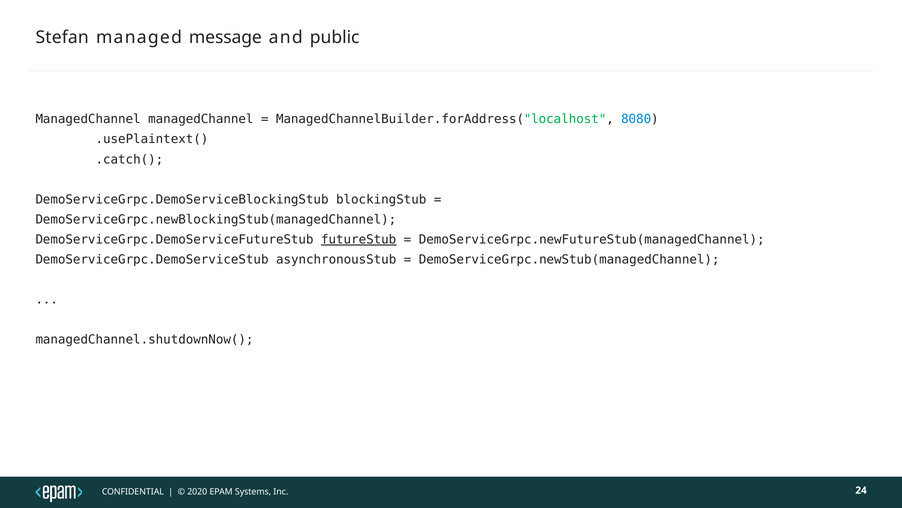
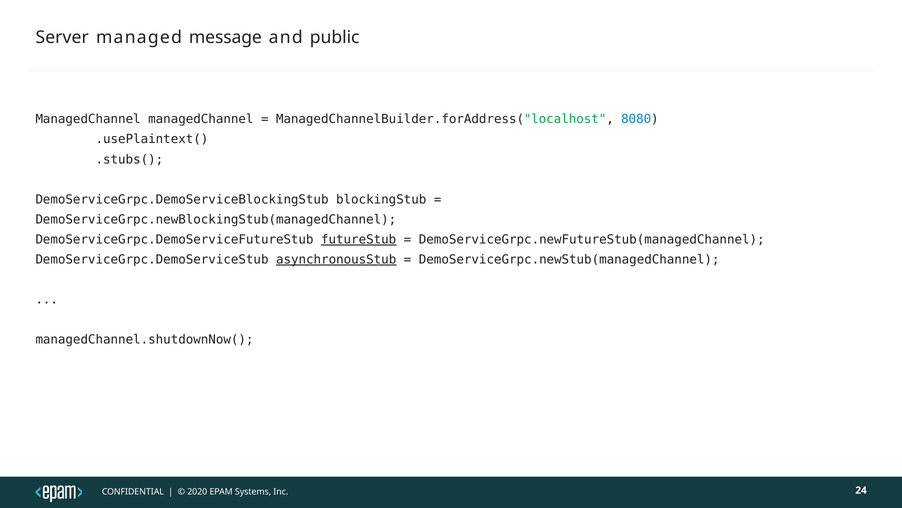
Stefan: Stefan -> Server
.catch(: .catch( -> .stubs(
asynchronousStub underline: none -> present
